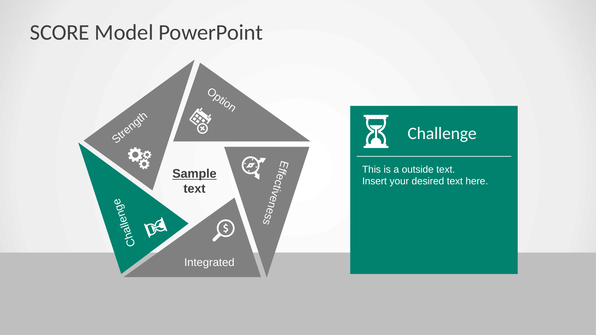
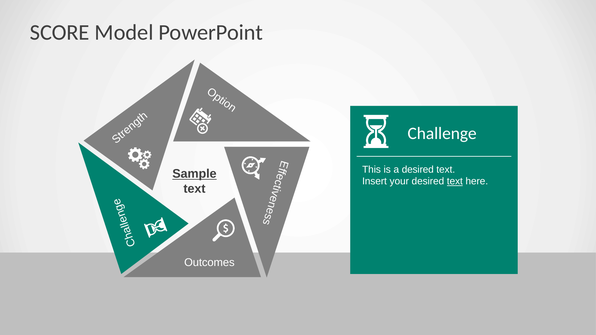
a outside: outside -> desired
text at (455, 181) underline: none -> present
Integrated: Integrated -> Outcomes
